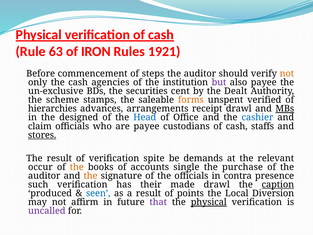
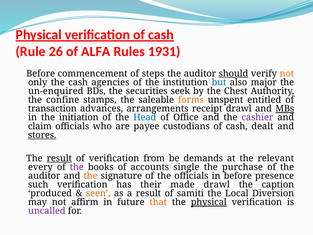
63: 63 -> 26
IRON: IRON -> ALFA
1921: 1921 -> 1931
should underline: none -> present
but colour: purple -> blue
also payee: payee -> major
un-exclusive: un-exclusive -> un-enquired
cent: cent -> seek
Dealt: Dealt -> Chest
scheme: scheme -> confine
verified: verified -> entitled
hierarchies: hierarchies -> transaction
designed: designed -> initiation
cashier colour: blue -> purple
staffs: staffs -> dealt
result at (59, 158) underline: none -> present
spite: spite -> from
occur: occur -> every
the at (77, 167) colour: orange -> purple
in contra: contra -> before
caption underline: present -> none
seen colour: blue -> orange
points: points -> samiti
that colour: purple -> orange
